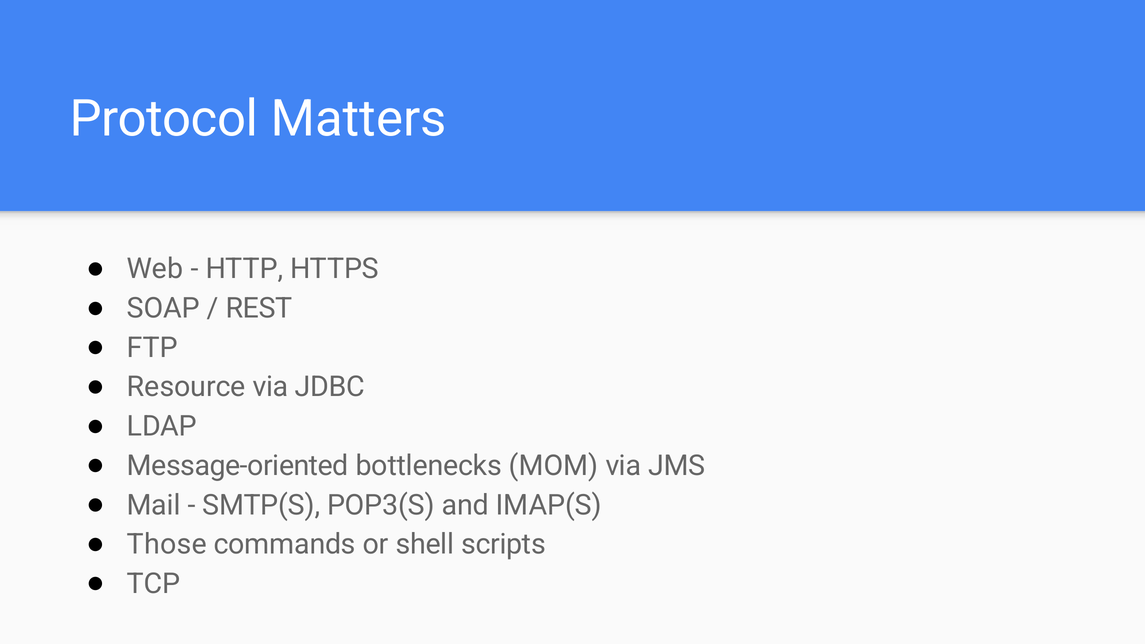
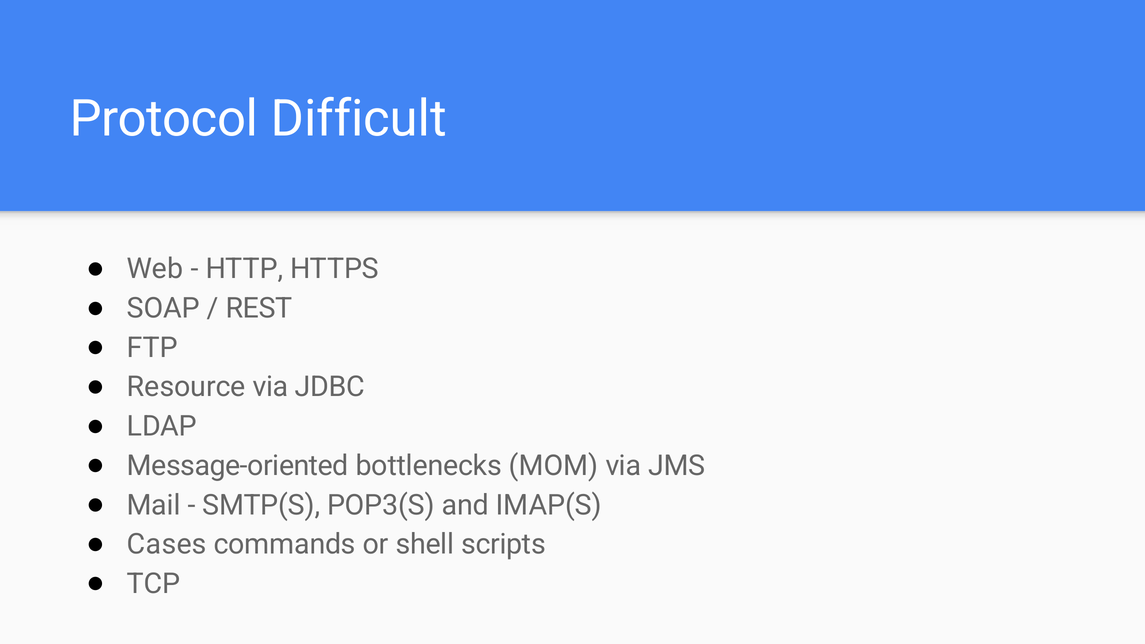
Matters: Matters -> Difficult
Those: Those -> Cases
